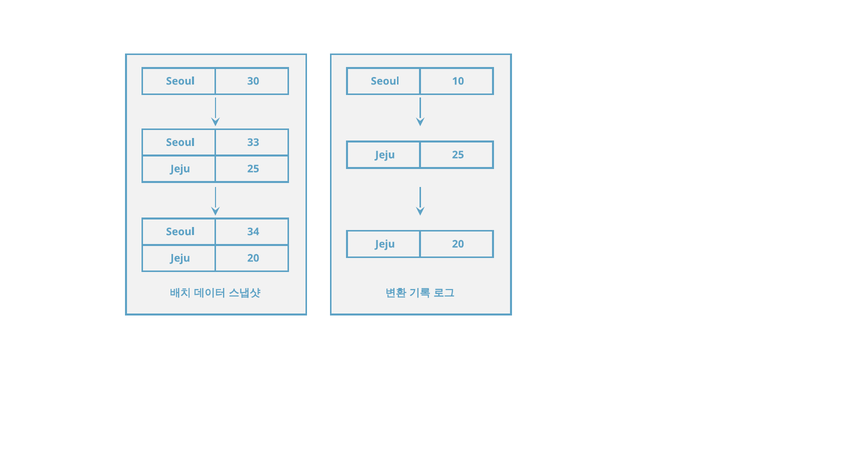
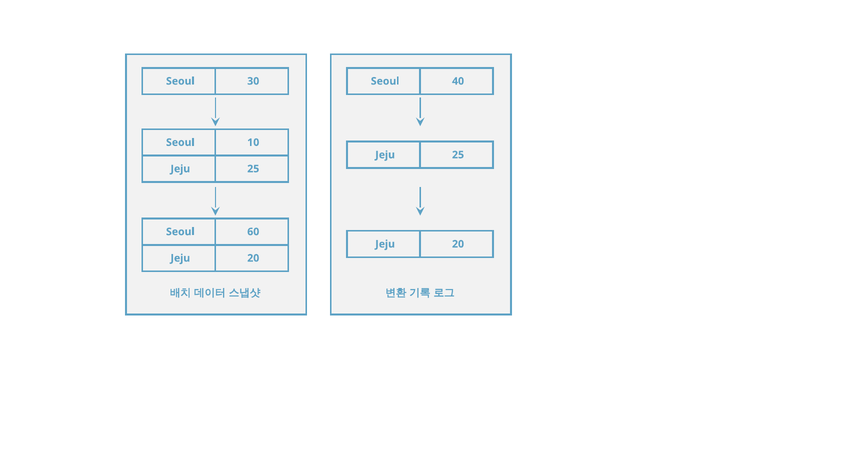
10: 10 -> 40
33: 33 -> 10
34: 34 -> 60
